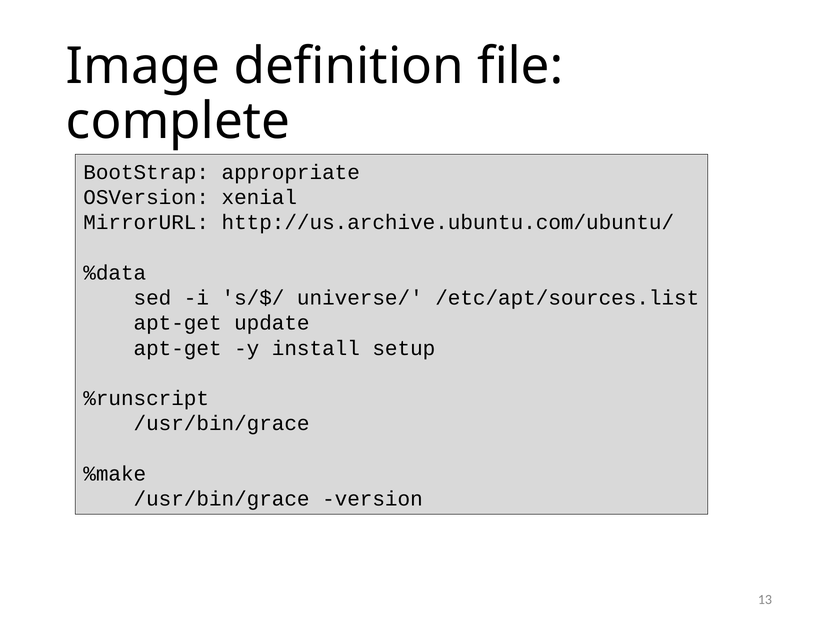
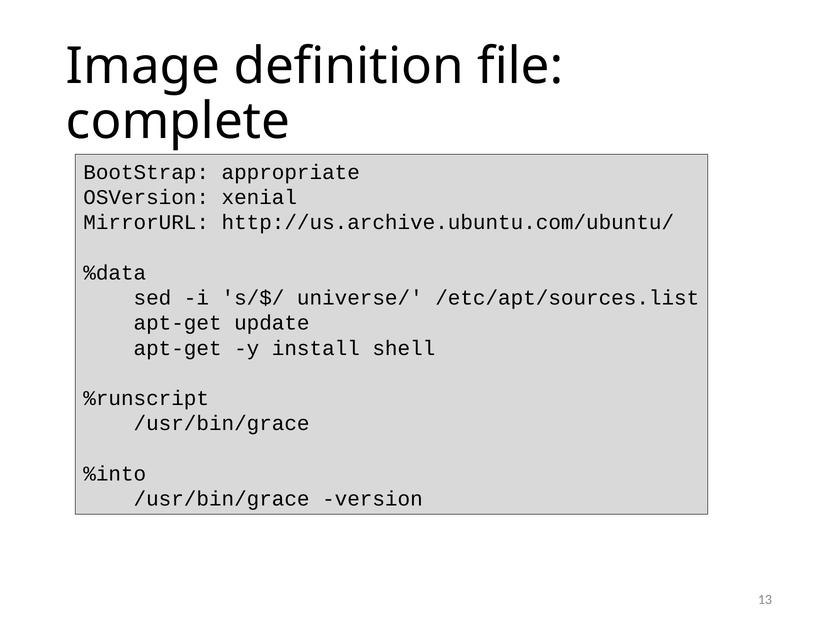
setup: setup -> shell
%make: %make -> %into
